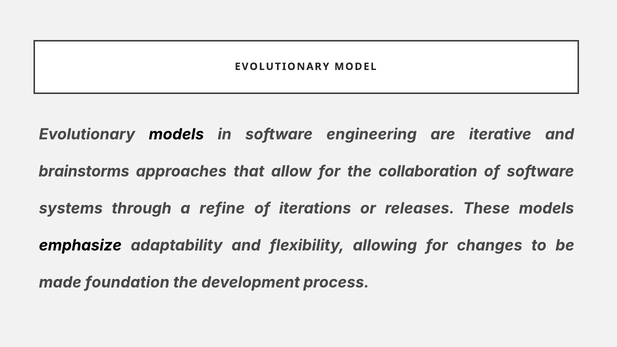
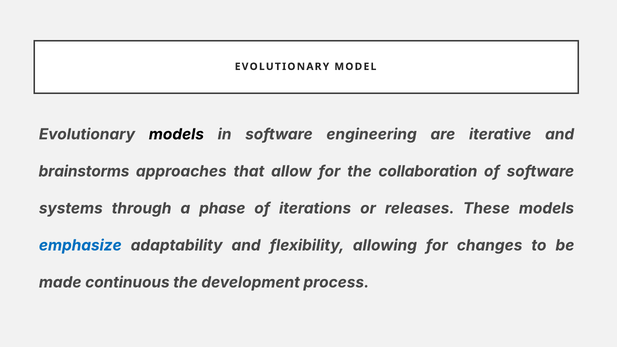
refine: refine -> phase
emphasize colour: black -> blue
foundation: foundation -> continuous
